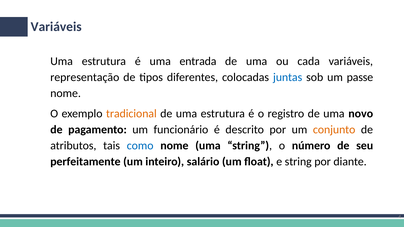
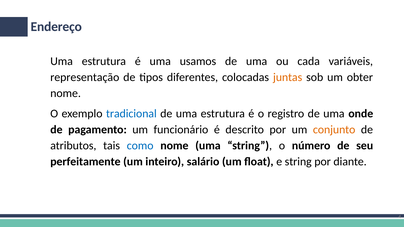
Variáveis at (56, 27): Variáveis -> Endereço
entrada: entrada -> usamos
juntas colour: blue -> orange
passe: passe -> obter
tradicional colour: orange -> blue
novo: novo -> onde
